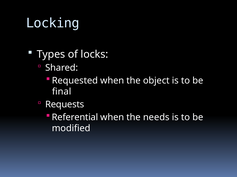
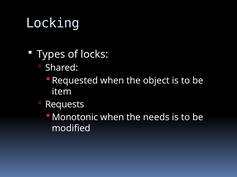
final: final -> item
Referential: Referential -> Monotonic
